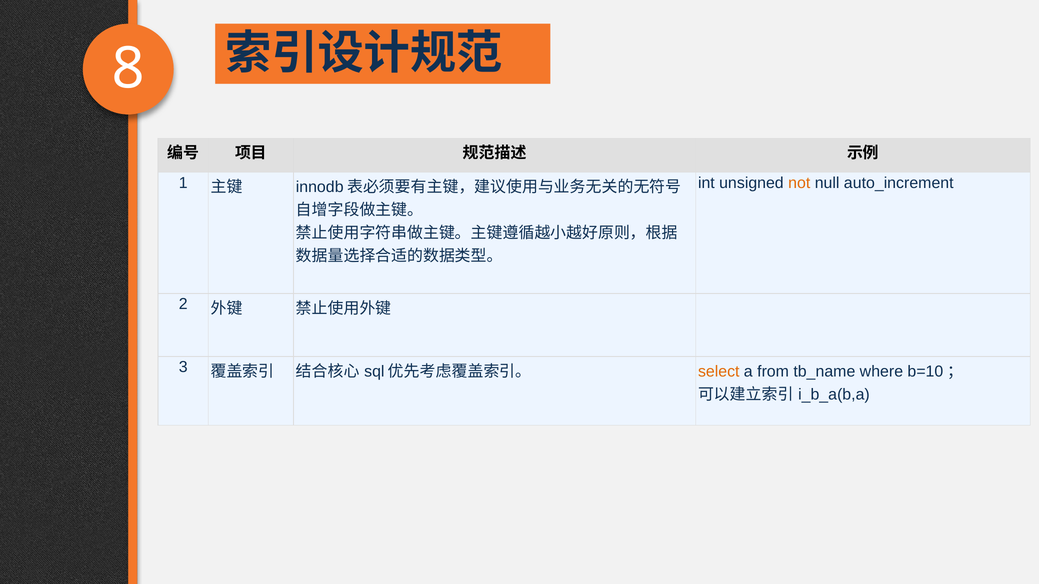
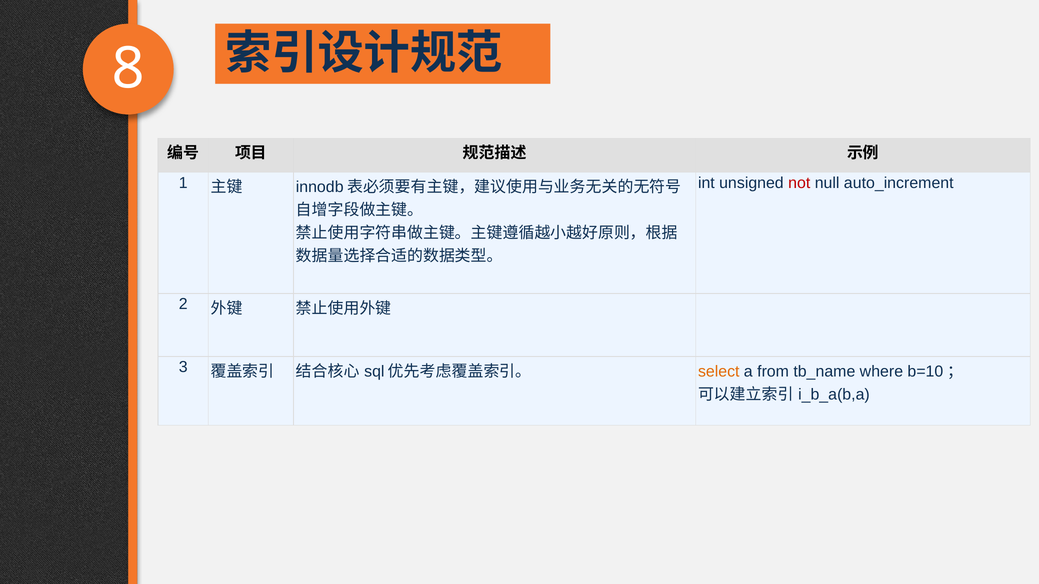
not colour: orange -> red
